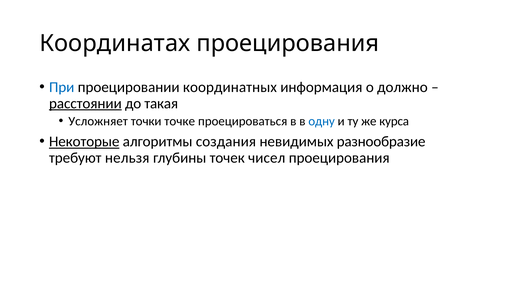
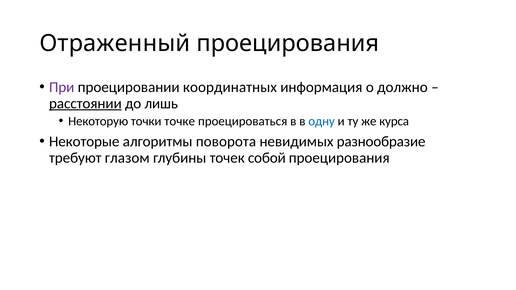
Координатах: Координатах -> Отраженный
При colour: blue -> purple
такая: такая -> лишь
Усложняет: Усложняет -> Некоторую
Некоторые underline: present -> none
создания: создания -> поворота
нельзя: нельзя -> глазом
чисел: чисел -> собой
